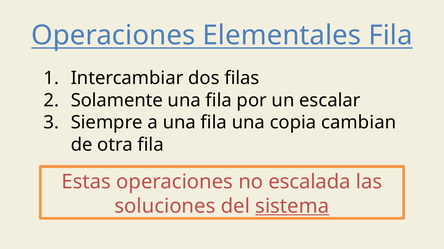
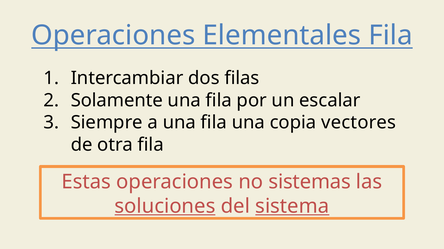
cambian: cambian -> vectores
escalada: escalada -> sistemas
soluciones underline: none -> present
